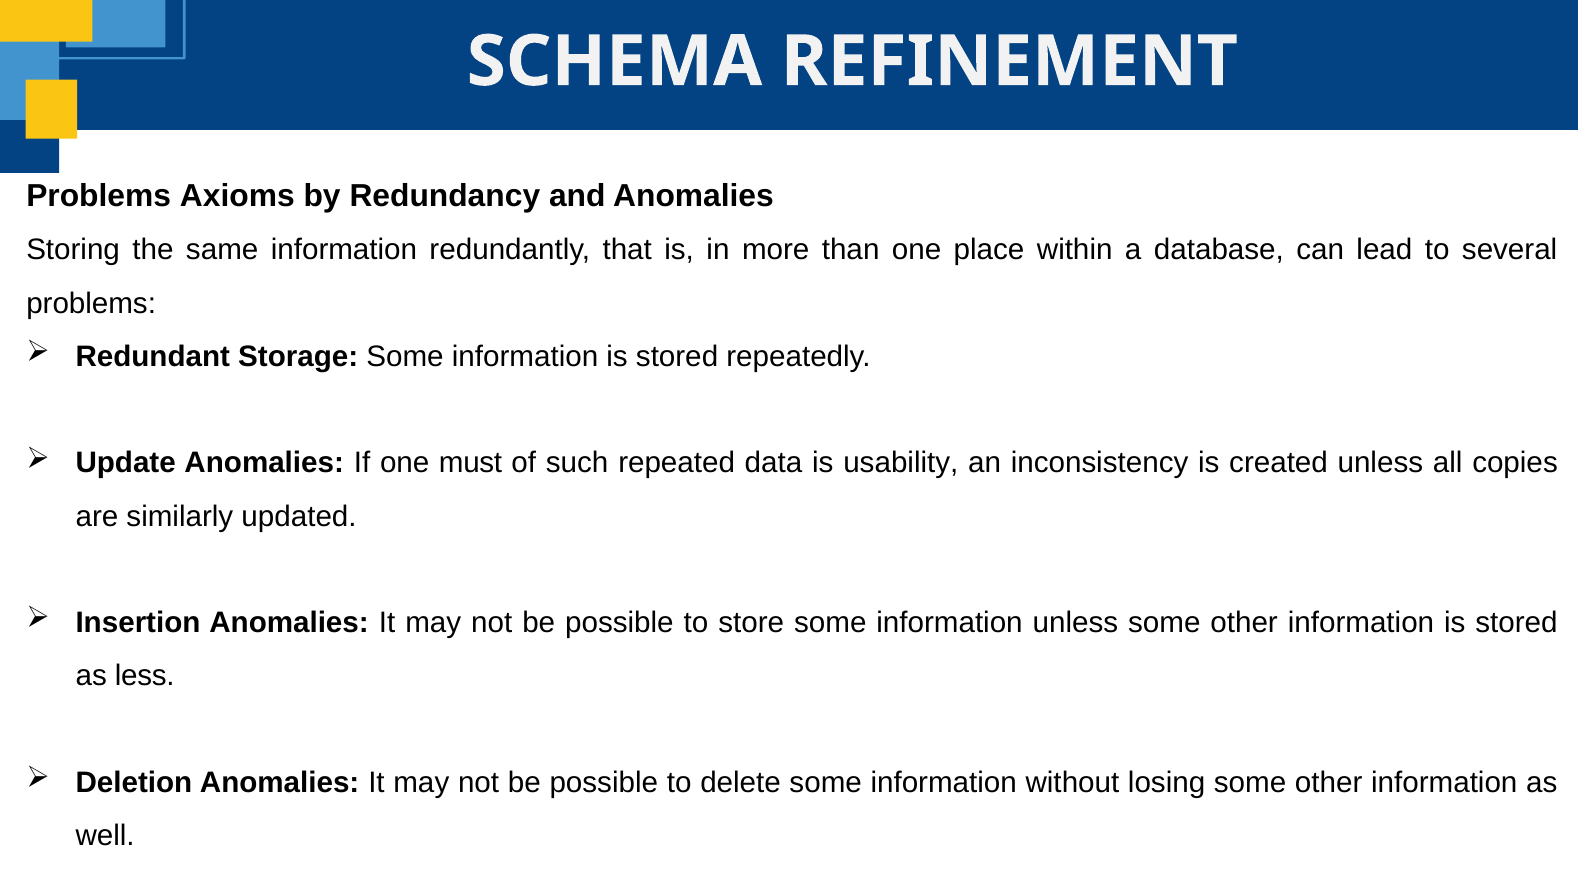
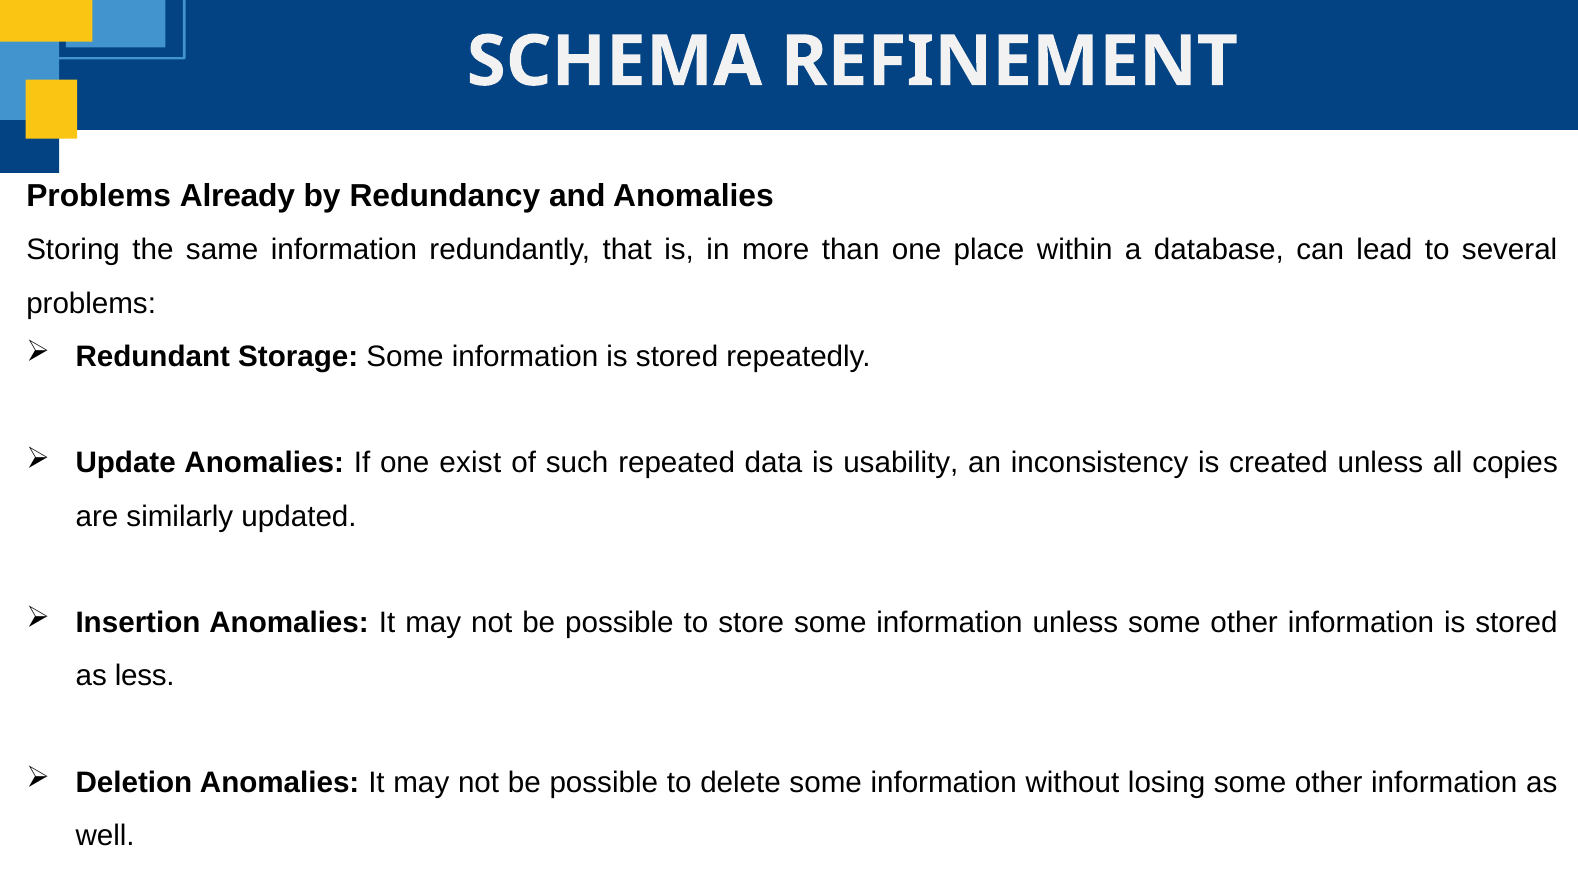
Axioms: Axioms -> Already
must: must -> exist
